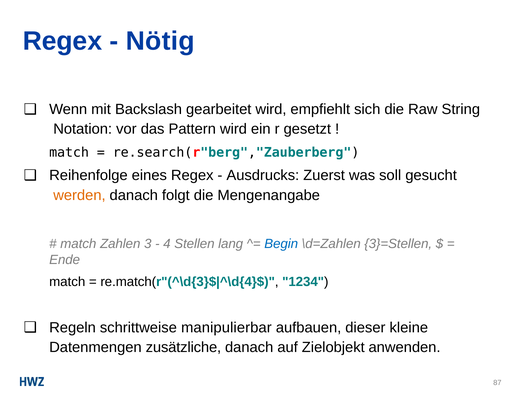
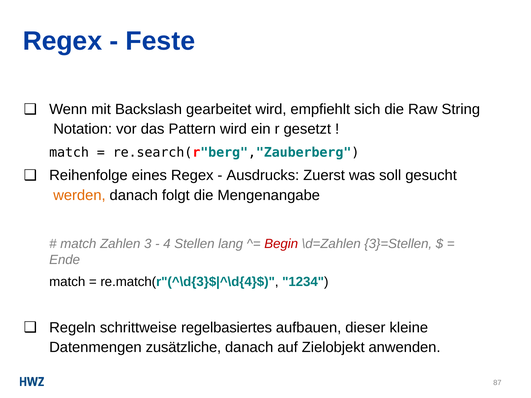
Nötig: Nötig -> Feste
Begin colour: blue -> red
manipulierbar: manipulierbar -> regelbasiertes
